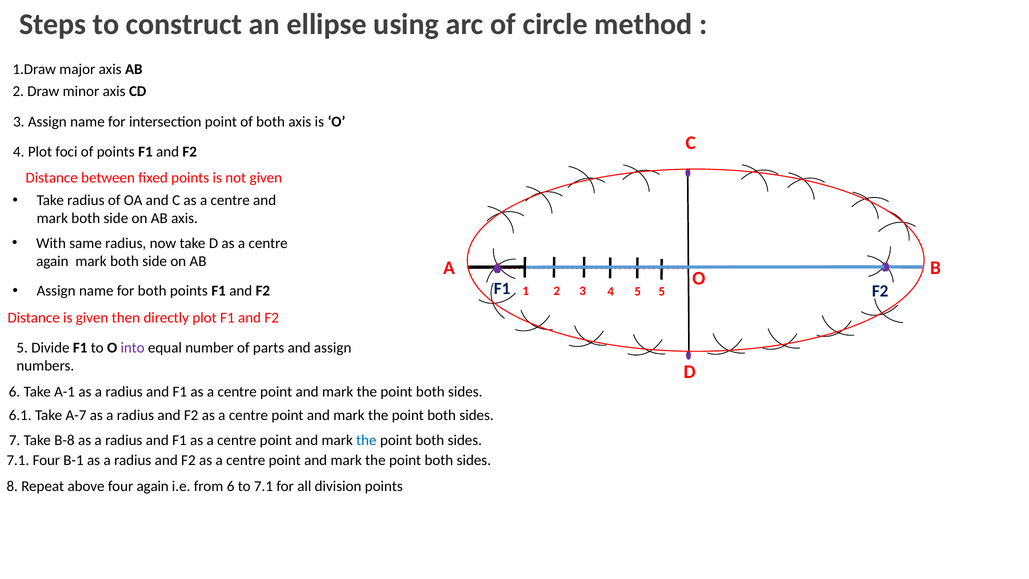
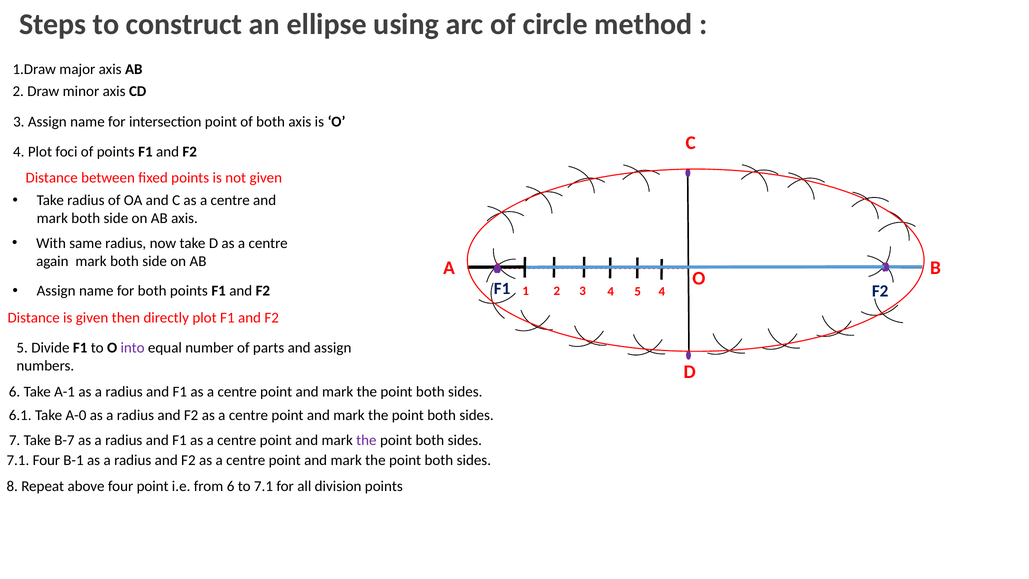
5 5: 5 -> 4
A-7: A-7 -> A-0
B-8: B-8 -> B-7
the at (366, 440) colour: blue -> purple
four again: again -> point
